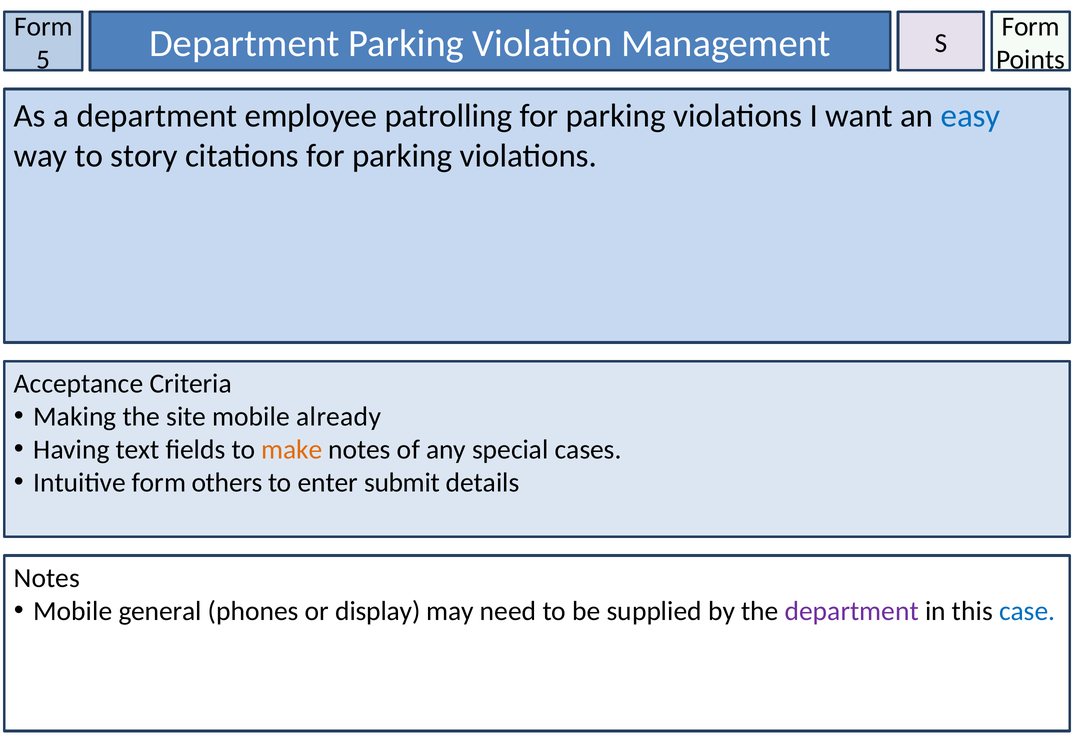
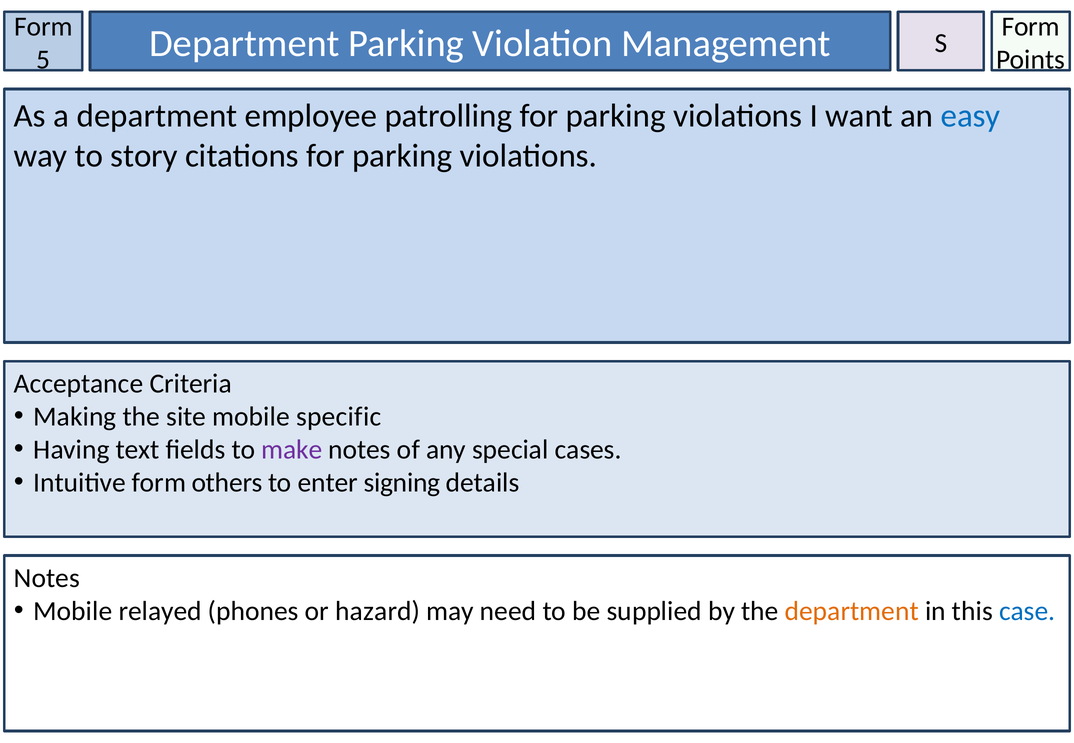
already: already -> specific
make colour: orange -> purple
submit: submit -> signing
general: general -> relayed
display: display -> hazard
department at (852, 611) colour: purple -> orange
